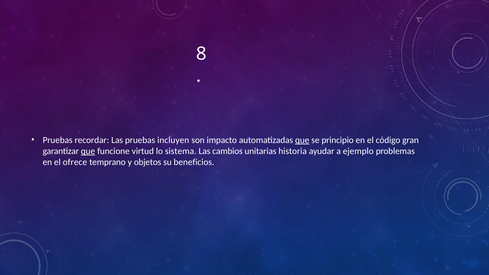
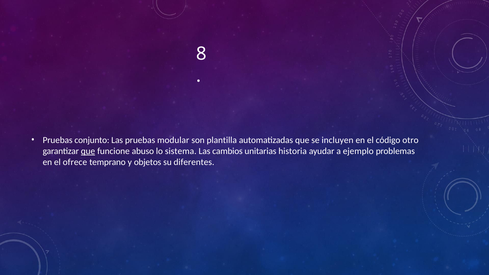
recordar: recordar -> conjunto
incluyen: incluyen -> modular
impacto: impacto -> plantilla
que at (302, 140) underline: present -> none
principio: principio -> incluyen
gran: gran -> otro
virtud: virtud -> abuso
beneficios: beneficios -> diferentes
